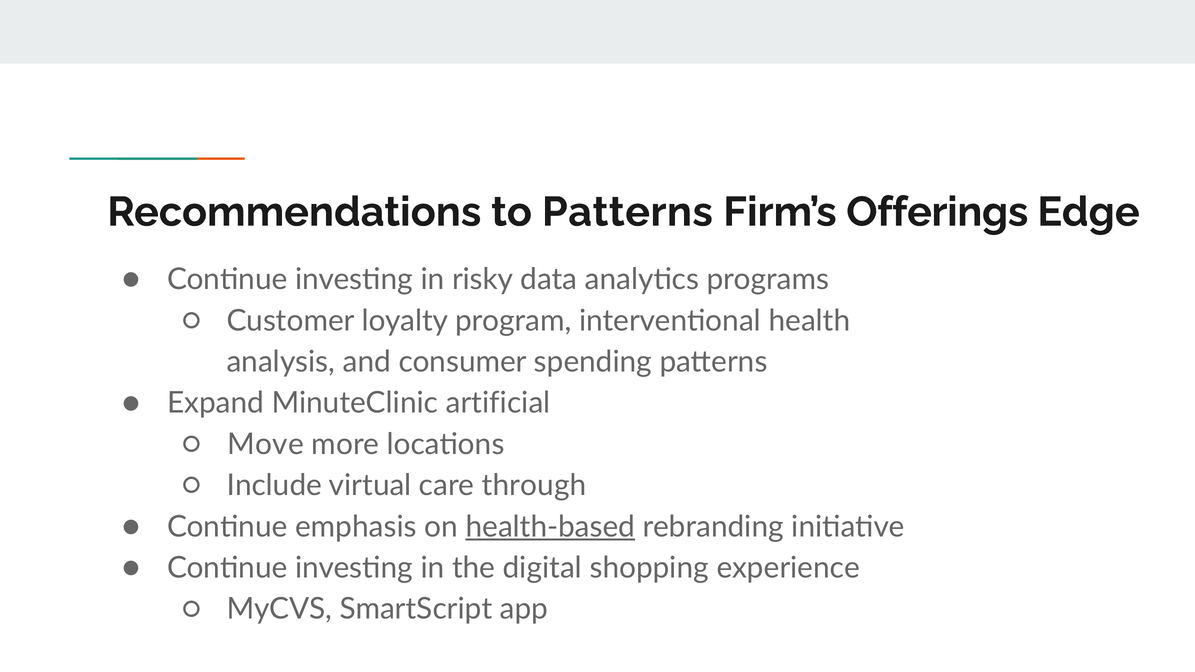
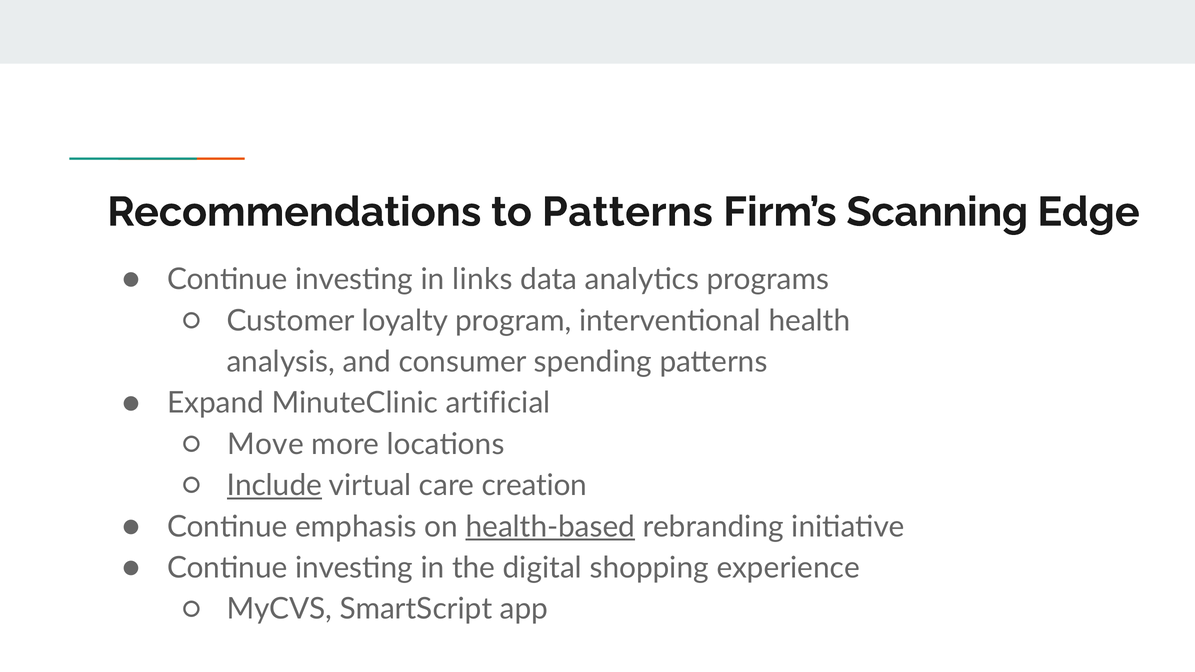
Offerings: Offerings -> Scanning
risky: risky -> links
Include underline: none -> present
through: through -> creation
